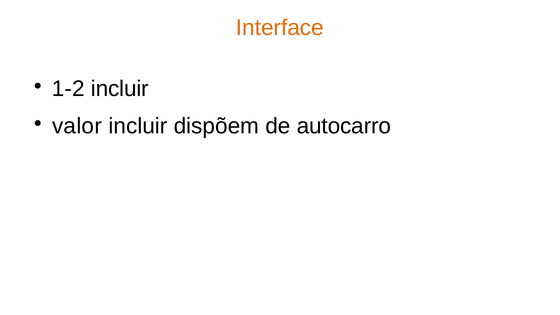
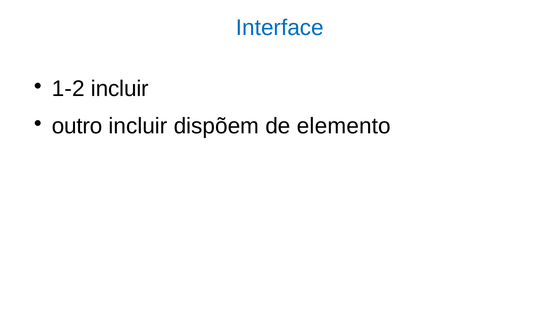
Interface colour: orange -> blue
valor: valor -> outro
autocarro: autocarro -> elemento
